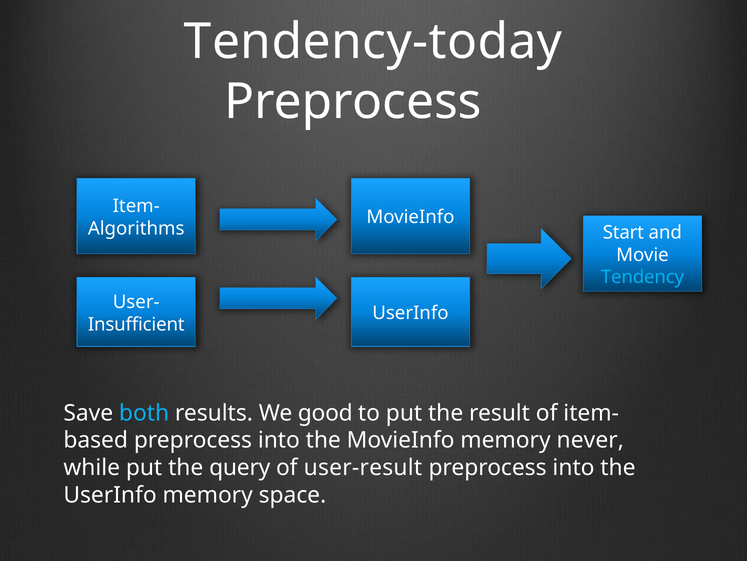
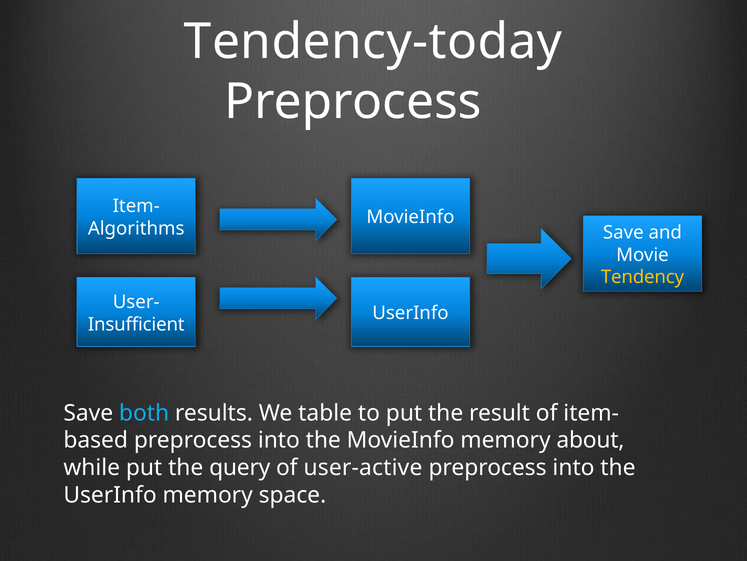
Start at (623, 232): Start -> Save
Tendency colour: light blue -> yellow
good: good -> table
never: never -> about
user-result: user-result -> user-active
